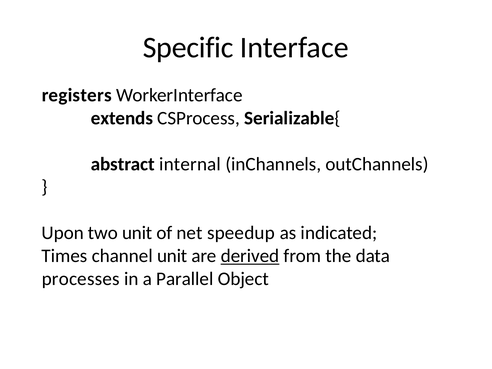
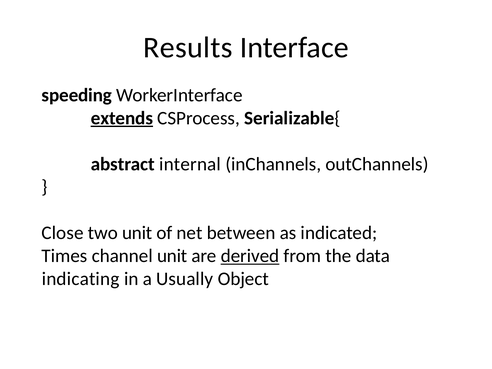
Specific: Specific -> Results
registers: registers -> speeding
extends underline: none -> present
Upon: Upon -> Close
speedup: speedup -> between
processes: processes -> indicating
Parallel: Parallel -> Usually
